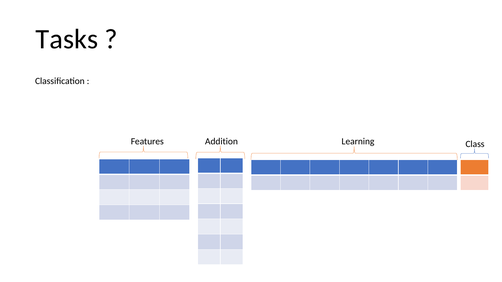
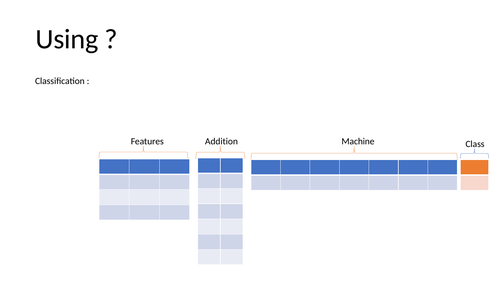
Tasks: Tasks -> Using
Learning: Learning -> Machine
